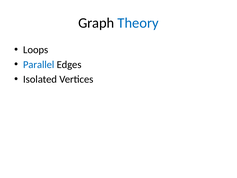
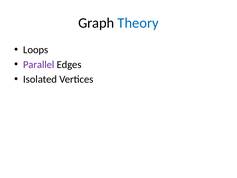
Parallel colour: blue -> purple
